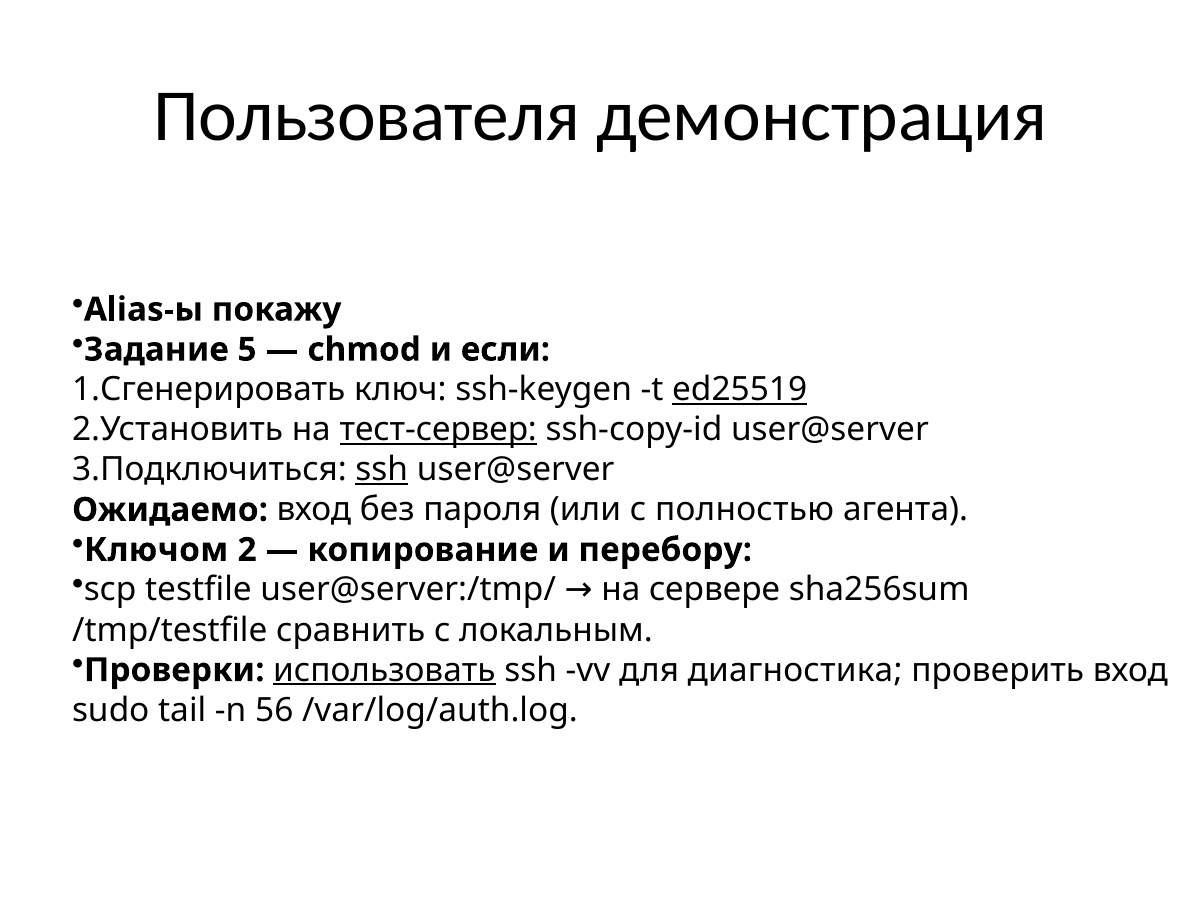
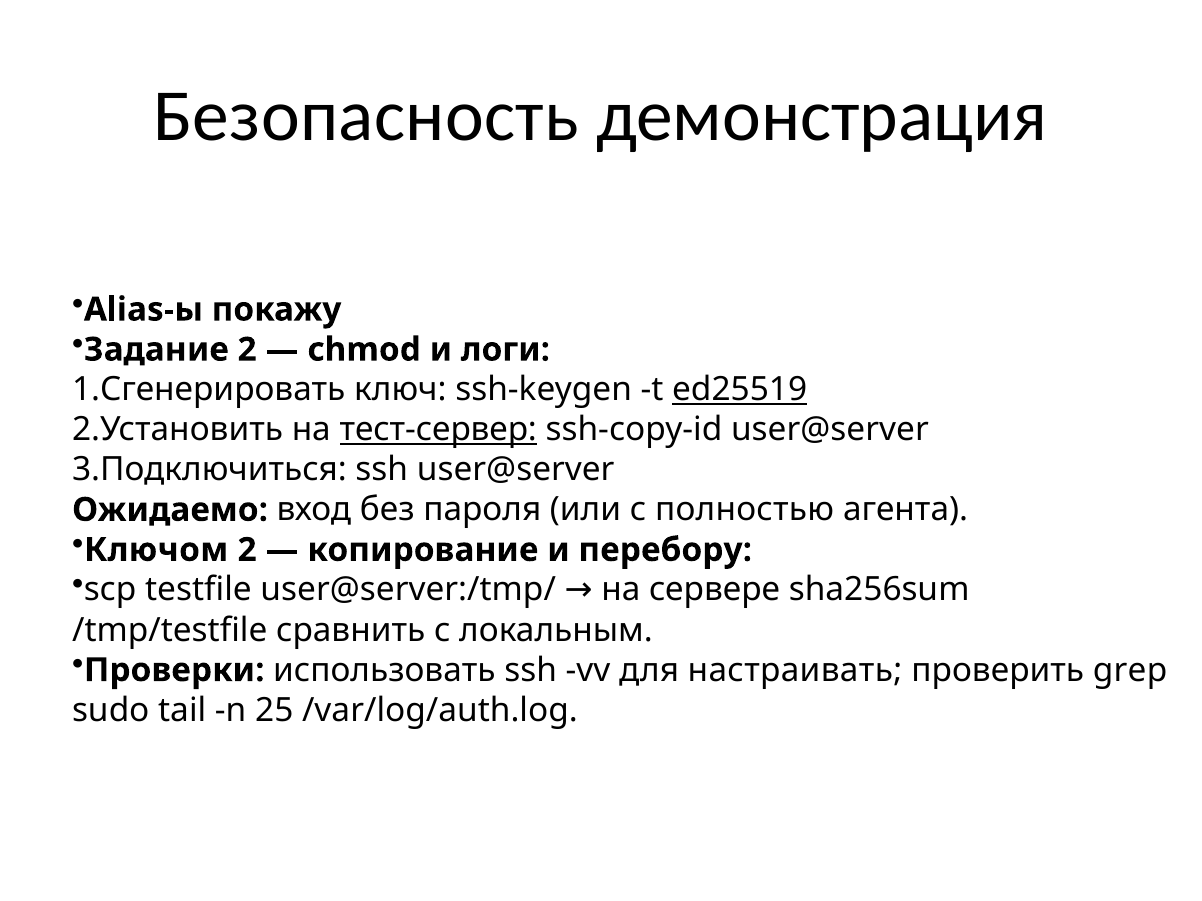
Пользователя: Пользователя -> Безопасность
Задание 5: 5 -> 2
если: если -> логи
ssh at (382, 470) underline: present -> none
использовать underline: present -> none
диагностика: диагностика -> настраивать
проверить вход: вход -> grep
56: 56 -> 25
